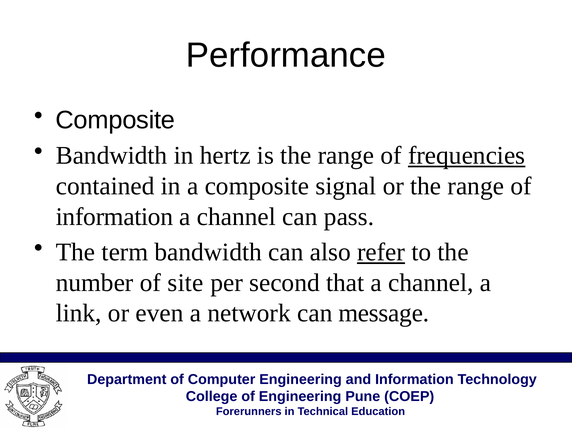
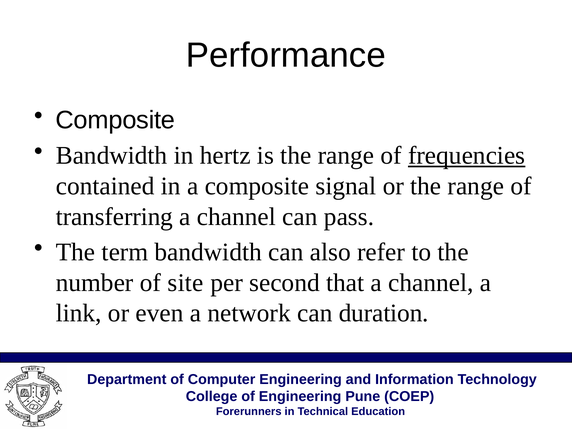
information at (114, 217): information -> transferring
refer underline: present -> none
message: message -> duration
